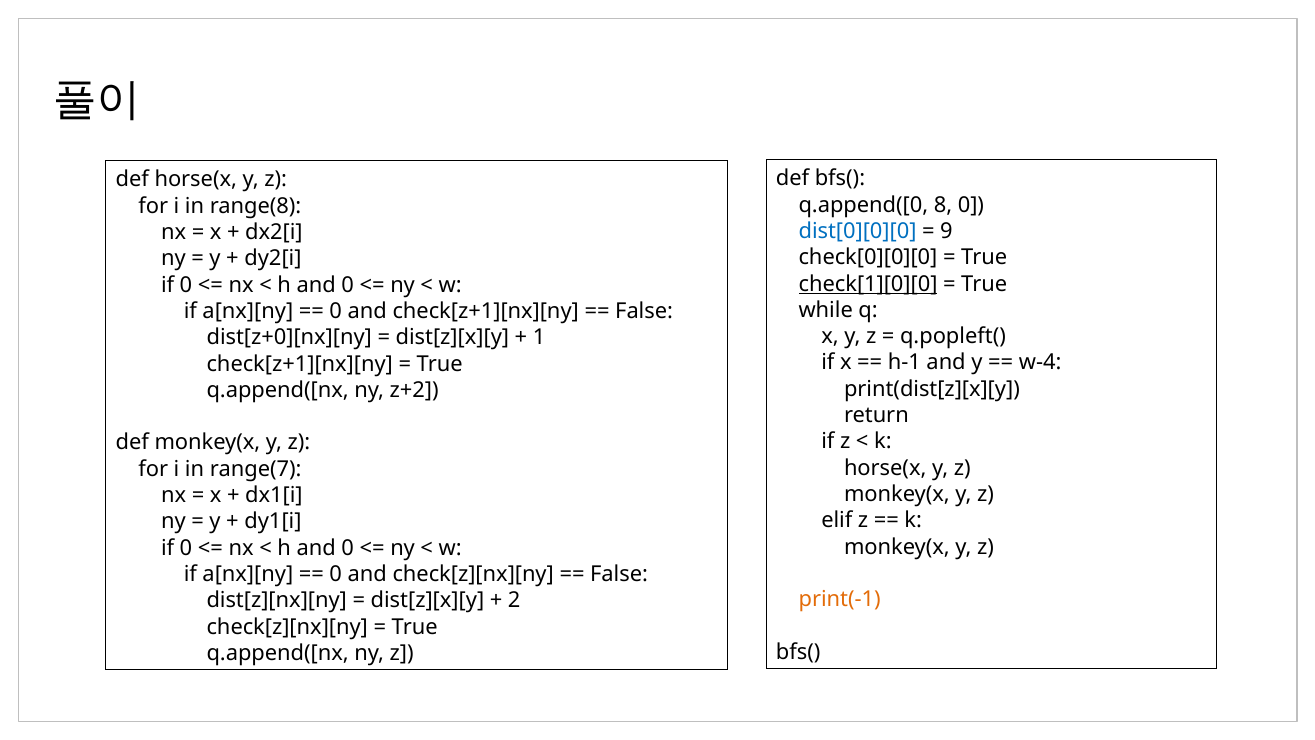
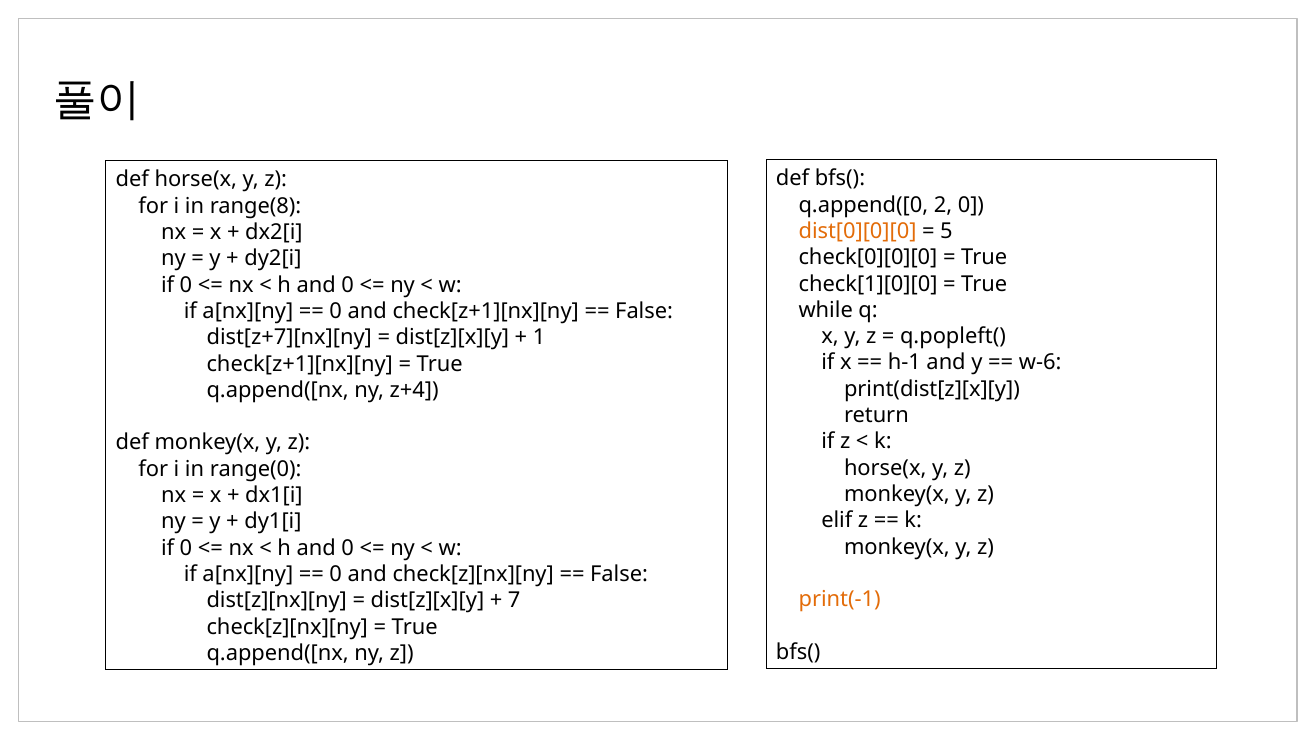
8: 8 -> 2
dist[0][0][0 colour: blue -> orange
9: 9 -> 5
check[1][0][0 underline: present -> none
dist[z+0][nx][ny: dist[z+0][nx][ny -> dist[z+7][nx][ny
w-4: w-4 -> w-6
z+2: z+2 -> z+4
range(7: range(7 -> range(0
2: 2 -> 7
